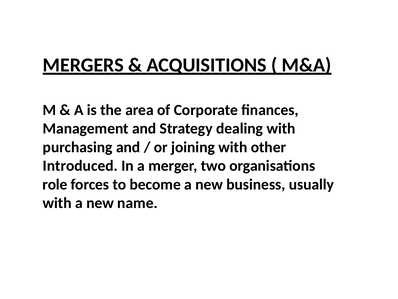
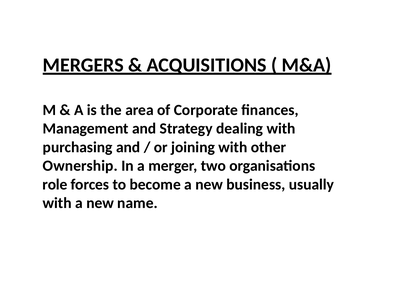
Introduced: Introduced -> Ownership
